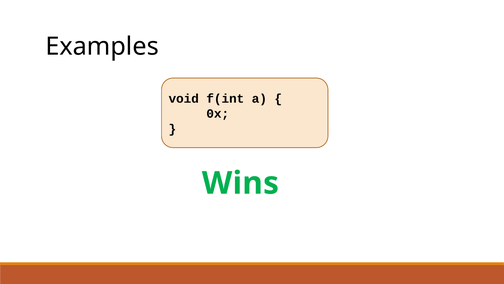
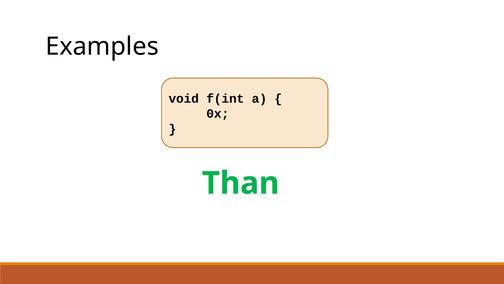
Wins: Wins -> Than
